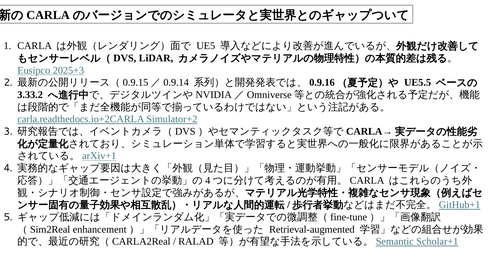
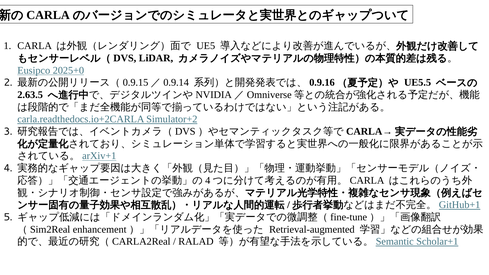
2025+3: 2025+3 -> 2025+0
3.33.2: 3.33.2 -> 2.63.5
